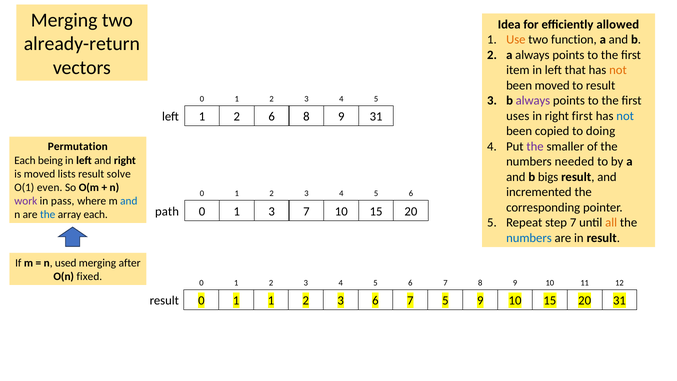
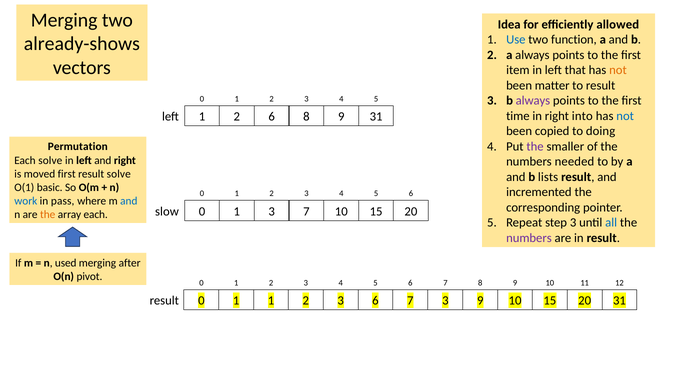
Use colour: orange -> blue
already-return: already-return -> already-shows
been moved: moved -> matter
uses: uses -> time
right first: first -> into
Each being: being -> solve
moved lists: lists -> first
bigs: bigs -> lists
even: even -> basic
work colour: purple -> blue
path: path -> slow
the at (48, 214) colour: blue -> orange
step 7: 7 -> 3
all colour: orange -> blue
numbers at (529, 238) colour: blue -> purple
fixed: fixed -> pivot
5 at (445, 300): 5 -> 3
